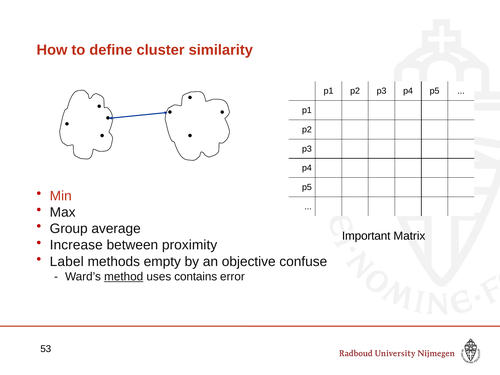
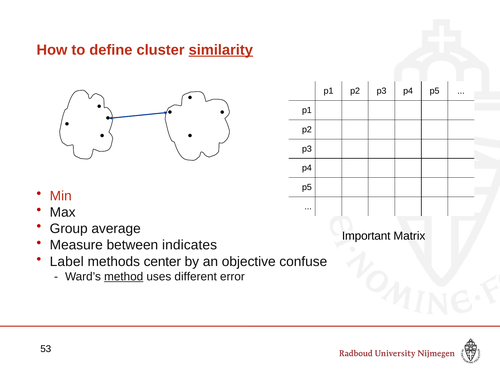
similarity underline: none -> present
Increase: Increase -> Measure
proximity: proximity -> indicates
empty: empty -> center
contains: contains -> different
